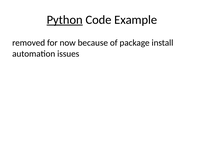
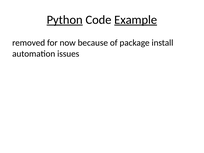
Example underline: none -> present
